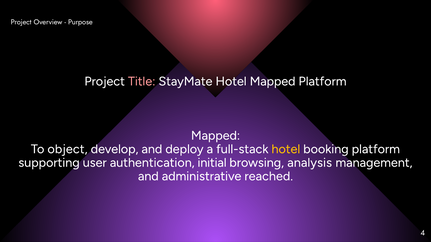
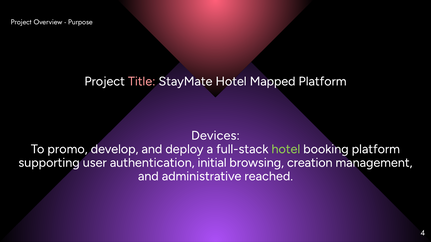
Mapped at (216, 136): Mapped -> Devices
object: object -> promo
hotel at (286, 149) colour: yellow -> light green
analysis: analysis -> creation
